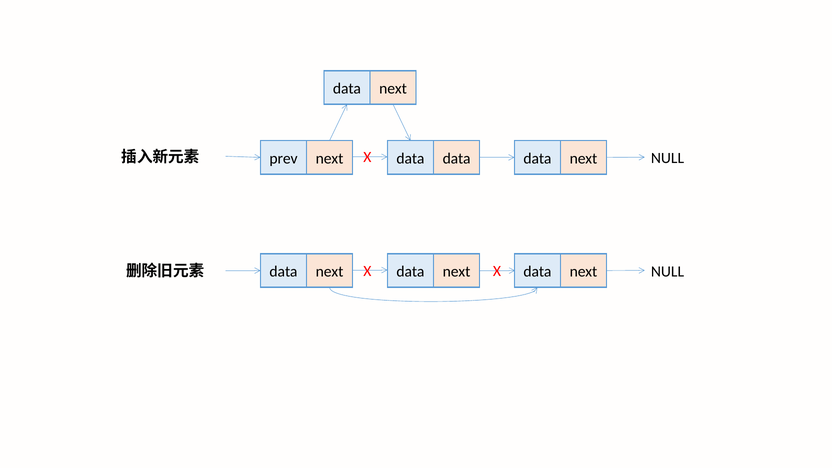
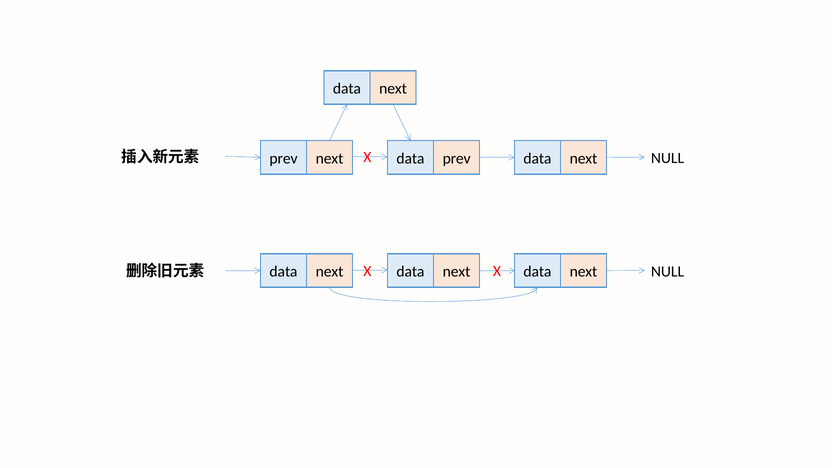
next data data: data -> prev
